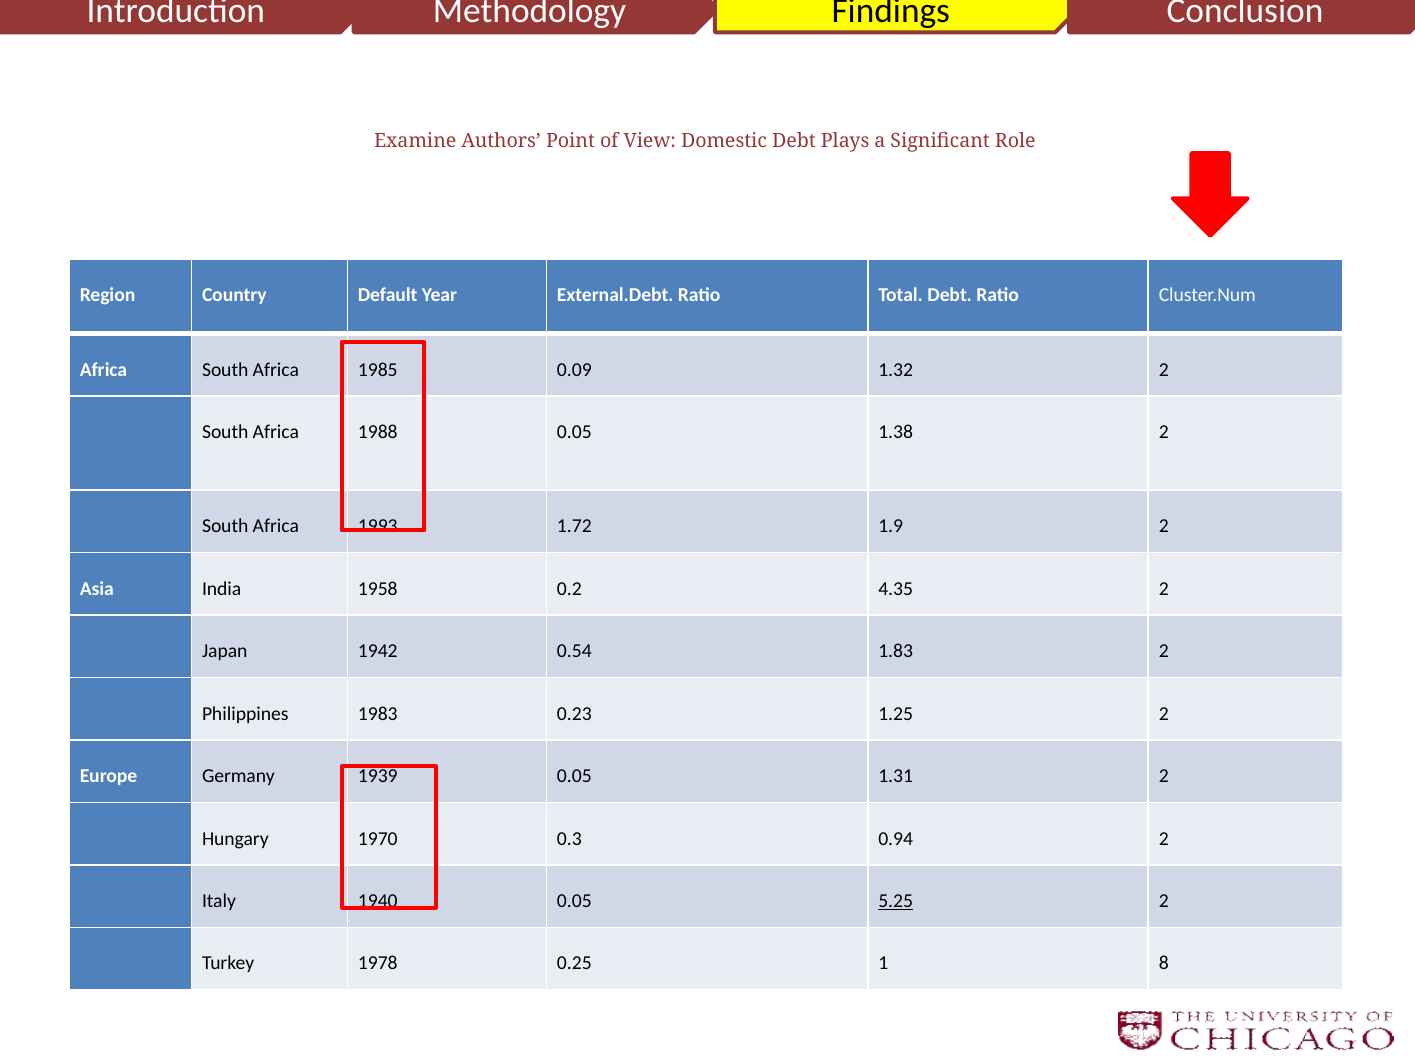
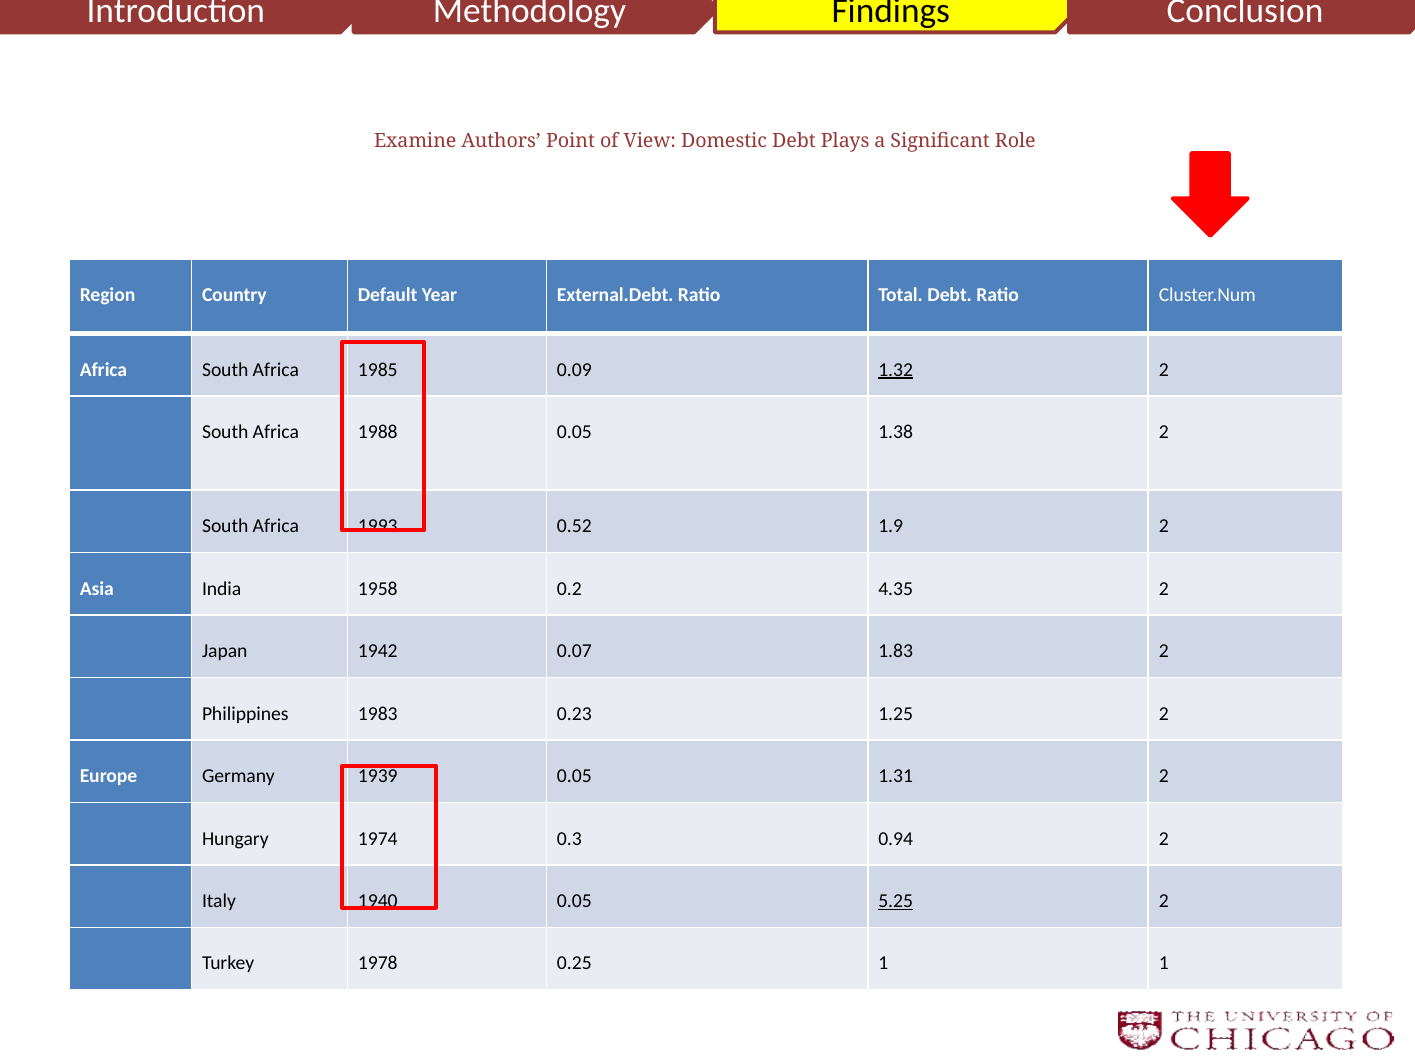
1.32 underline: none -> present
1.72: 1.72 -> 0.52
0.54: 0.54 -> 0.07
1970: 1970 -> 1974
1 8: 8 -> 1
